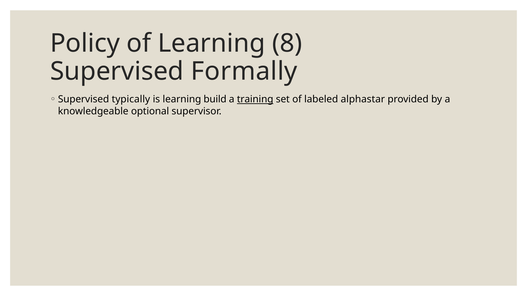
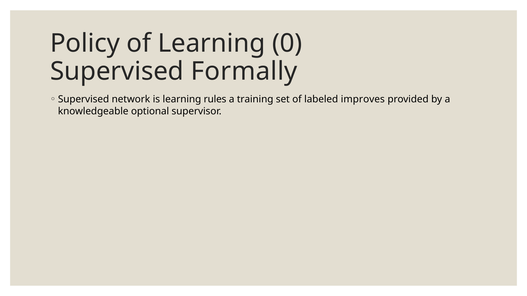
8: 8 -> 0
typically: typically -> network
build: build -> rules
training underline: present -> none
alphastar: alphastar -> improves
